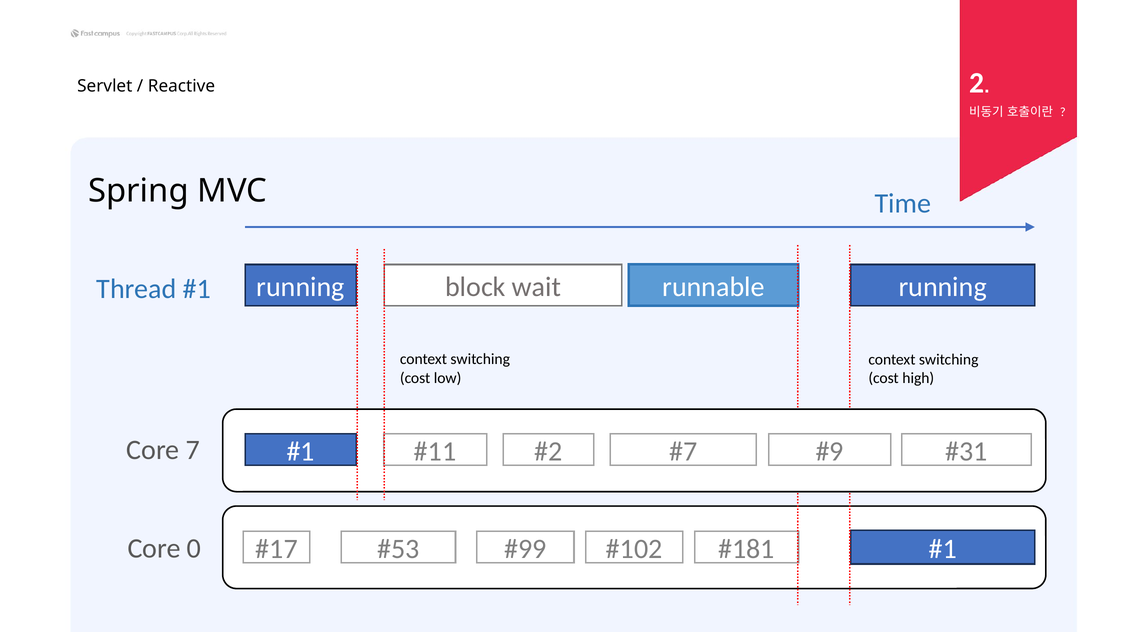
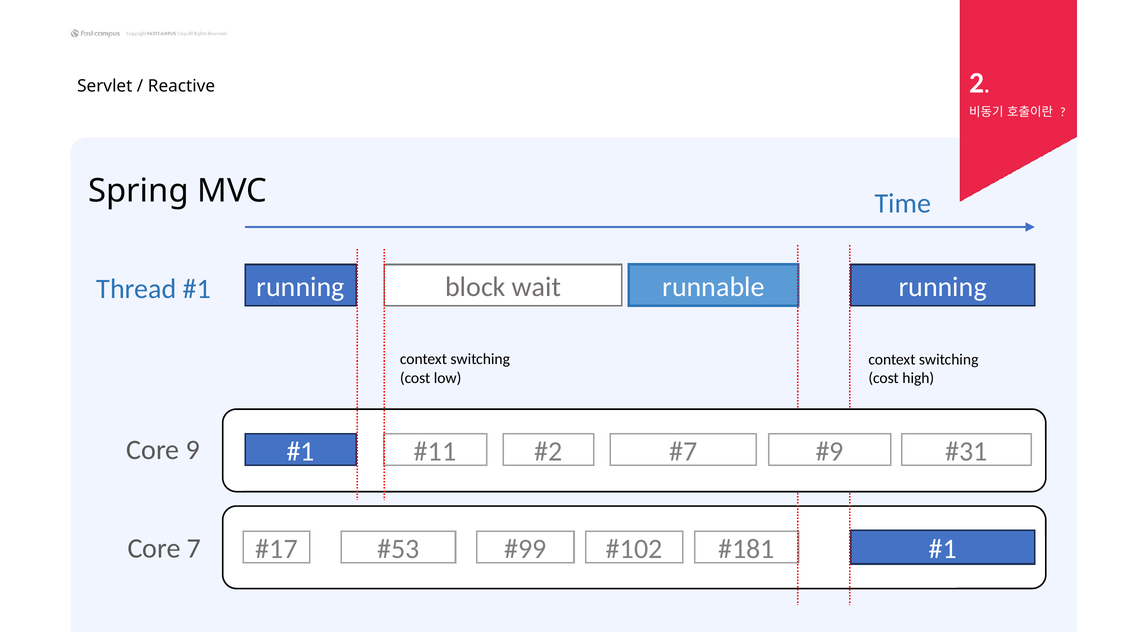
7: 7 -> 9
0: 0 -> 7
